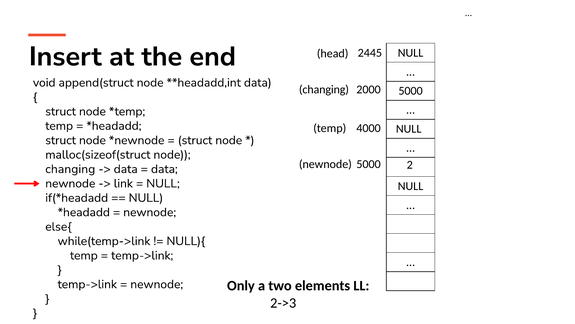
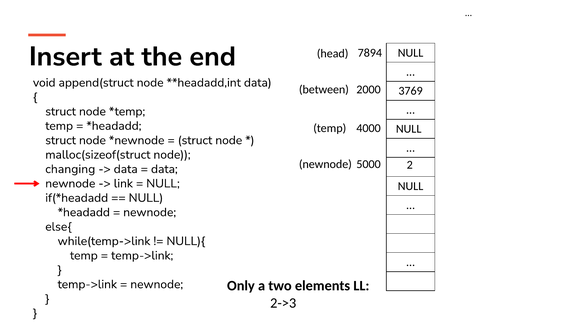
2445: 2445 -> 7894
changing at (324, 89): changing -> between
5000 at (411, 91): 5000 -> 3769
